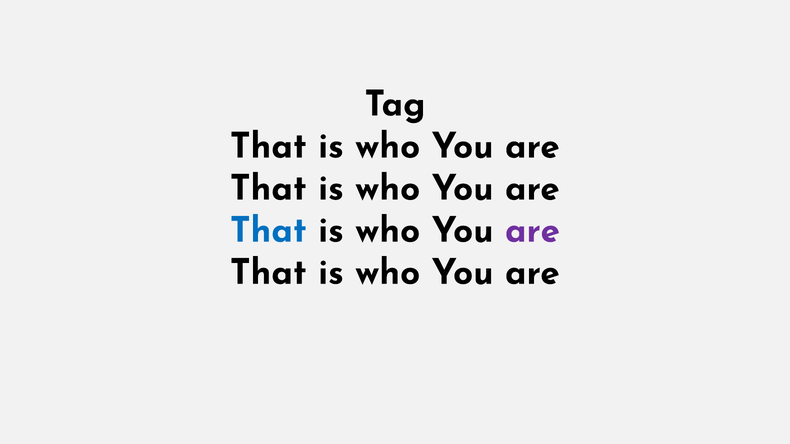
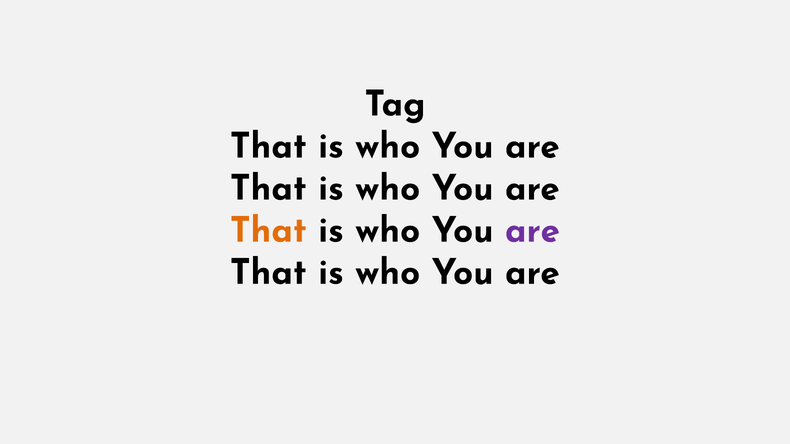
That at (268, 230) colour: blue -> orange
